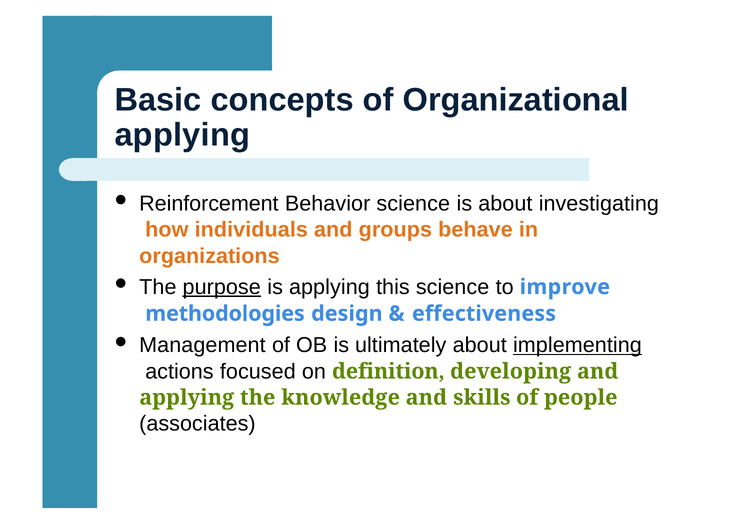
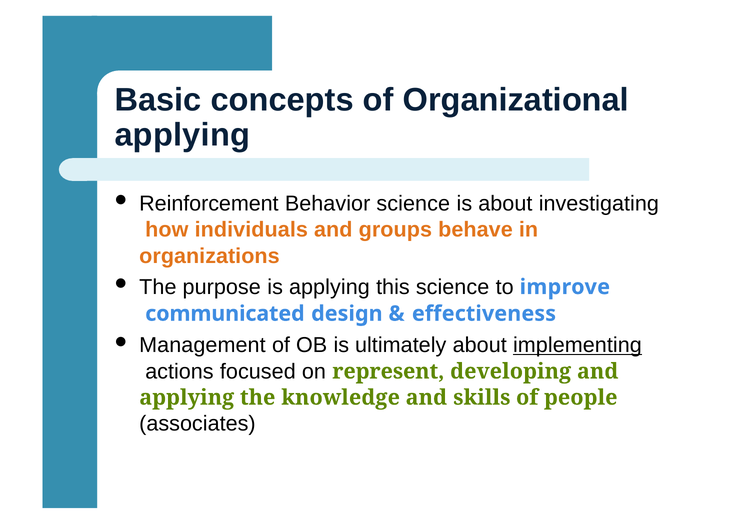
purpose underline: present -> none
methodologies: methodologies -> communicated
definition: definition -> represent
